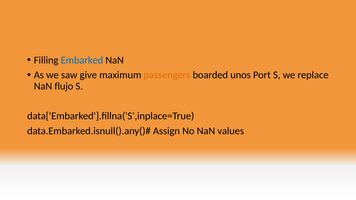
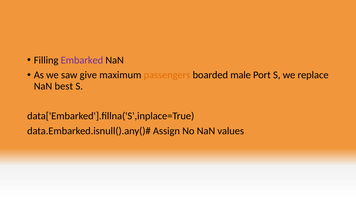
Embarked colour: blue -> purple
unos: unos -> male
flujo: flujo -> best
